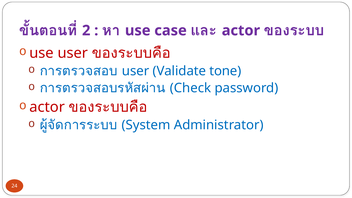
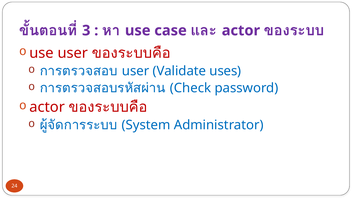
2: 2 -> 3
tone: tone -> uses
